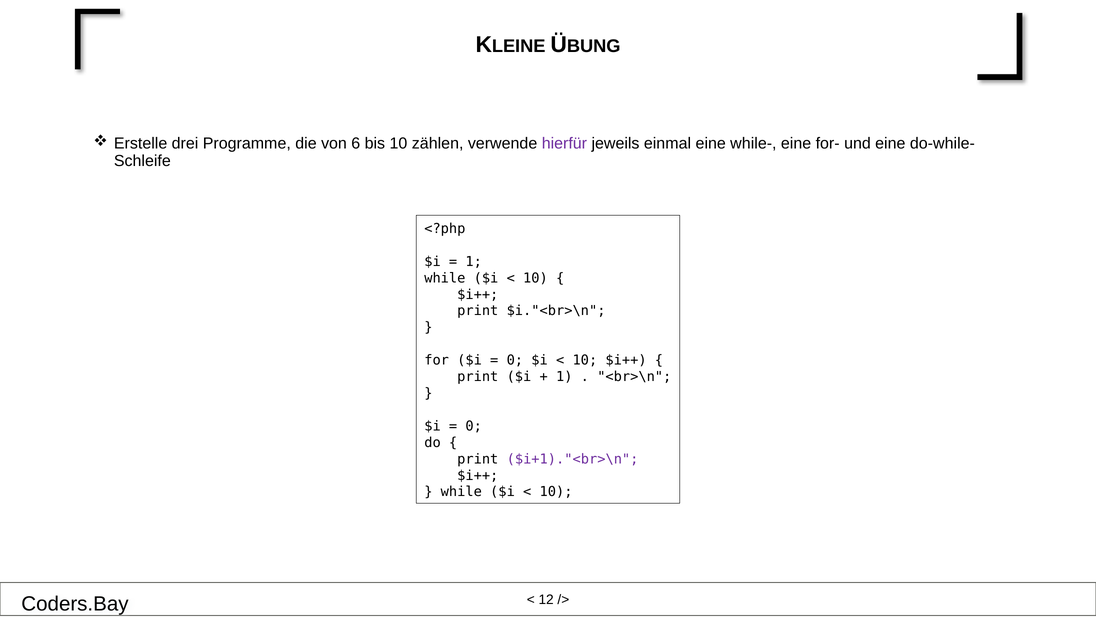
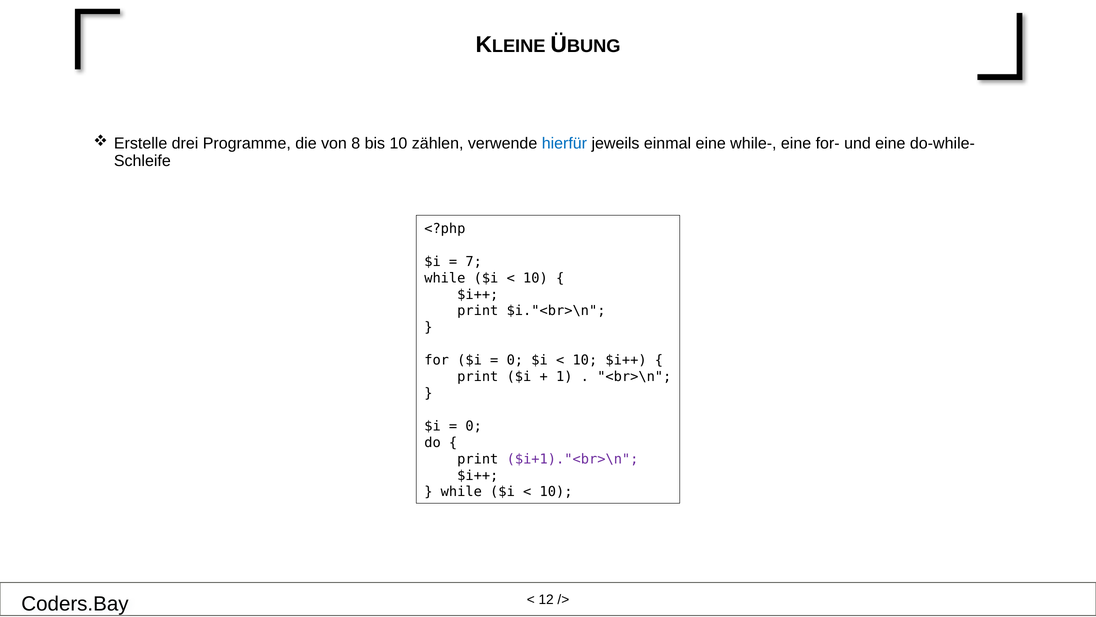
6: 6 -> 8
hierfür colour: purple -> blue
1 at (474, 261): 1 -> 7
